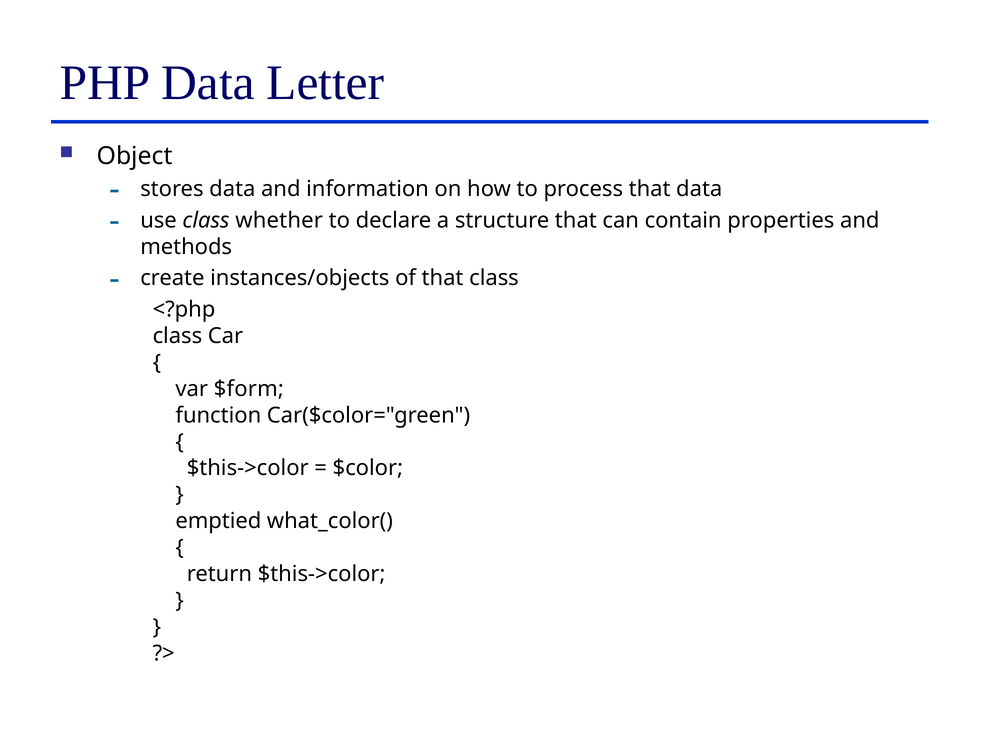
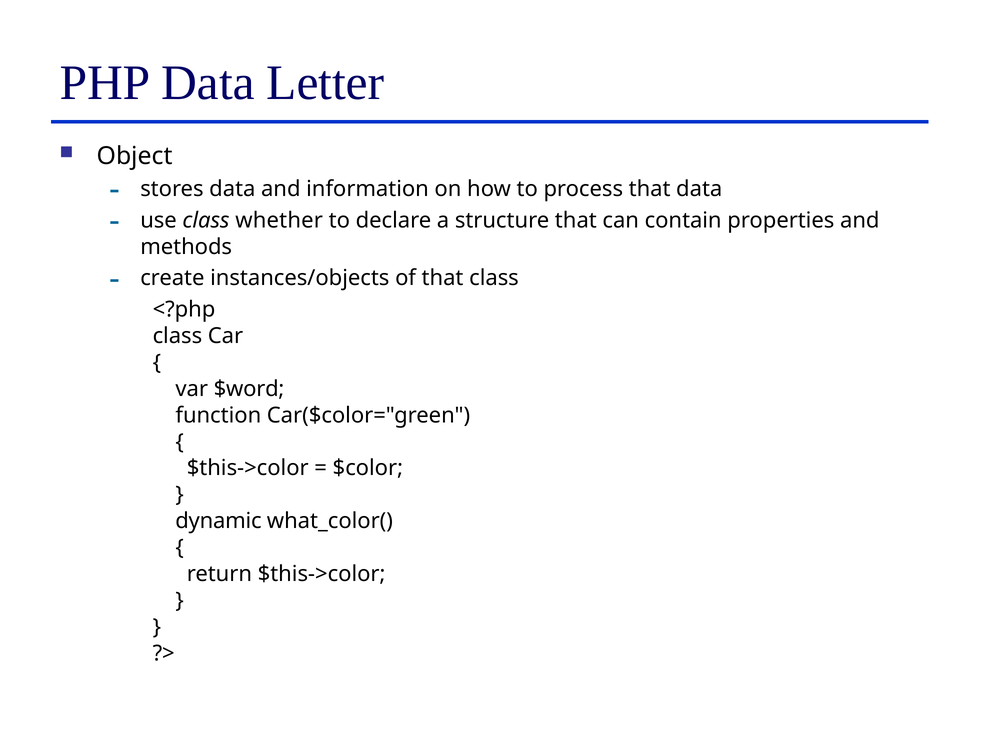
$form: $form -> $word
emptied: emptied -> dynamic
